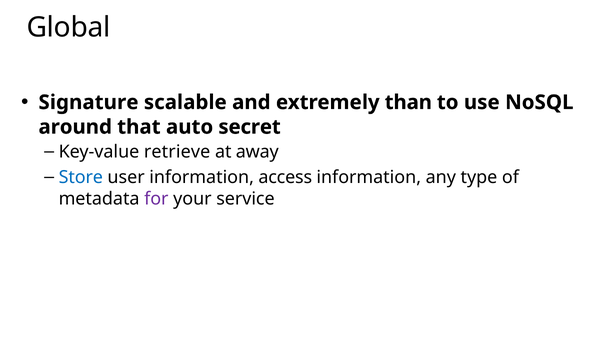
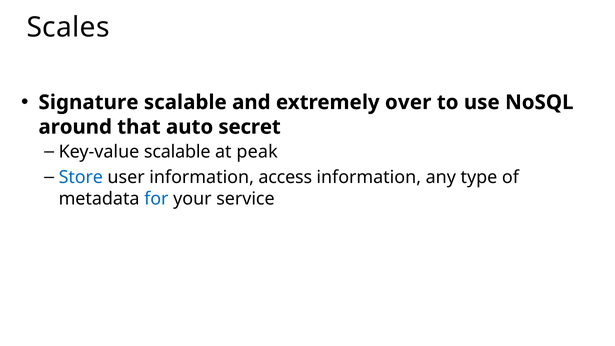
Global: Global -> Scales
than: than -> over
Key-value retrieve: retrieve -> scalable
away: away -> peak
for colour: purple -> blue
